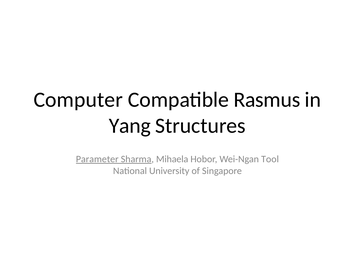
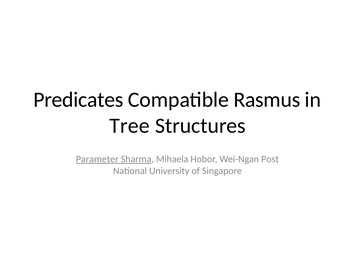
Computer: Computer -> Predicates
Yang: Yang -> Tree
Tool: Tool -> Post
